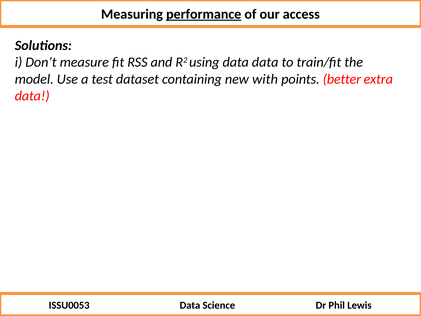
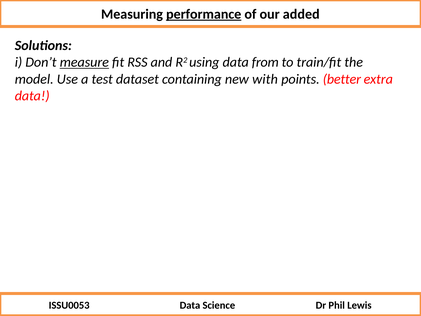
access: access -> added
measure underline: none -> present
data data: data -> from
